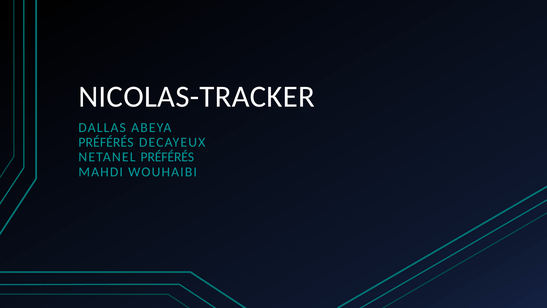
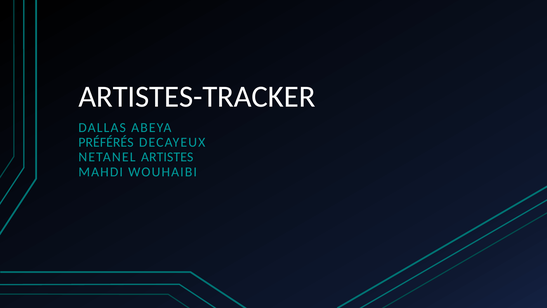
NICOLAS-TRACKER: NICOLAS-TRACKER -> ARTISTES-TRACKER
NETANEL PRÉFÉRÉS: PRÉFÉRÉS -> ARTISTES
